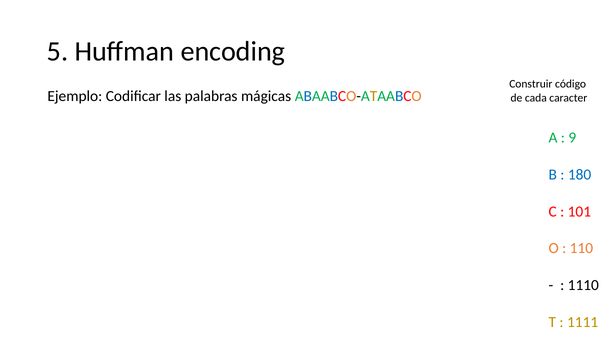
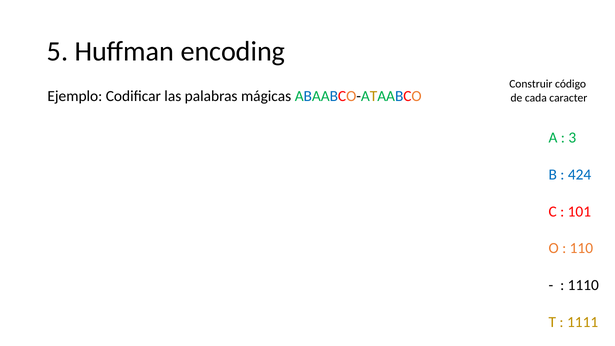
9 at (572, 138): 9 -> 3
180: 180 -> 424
